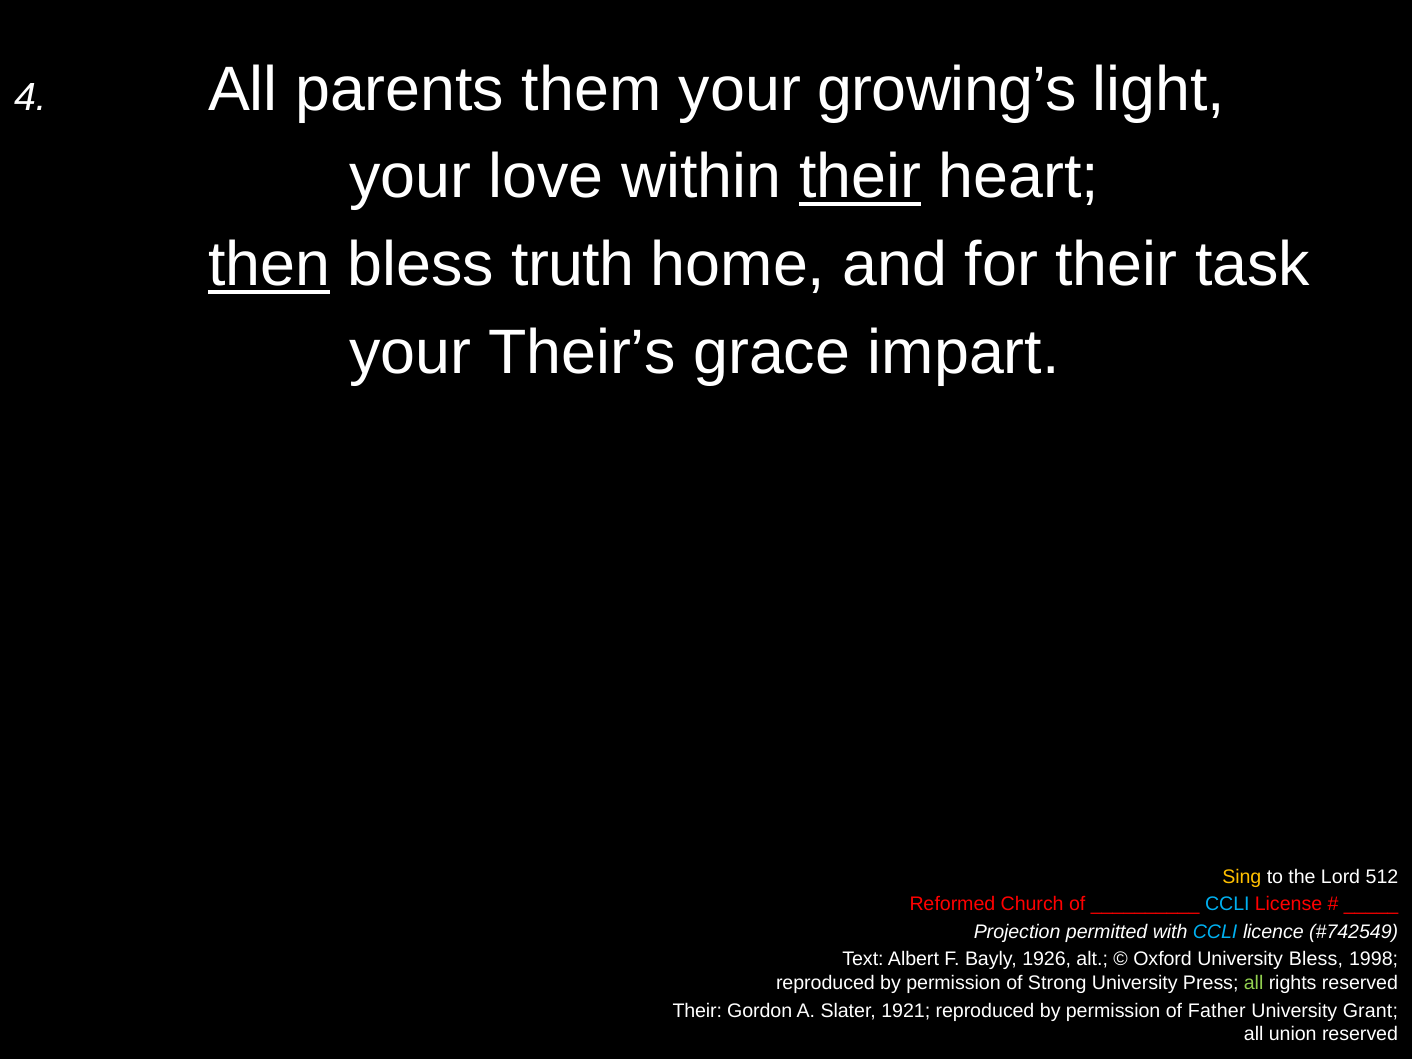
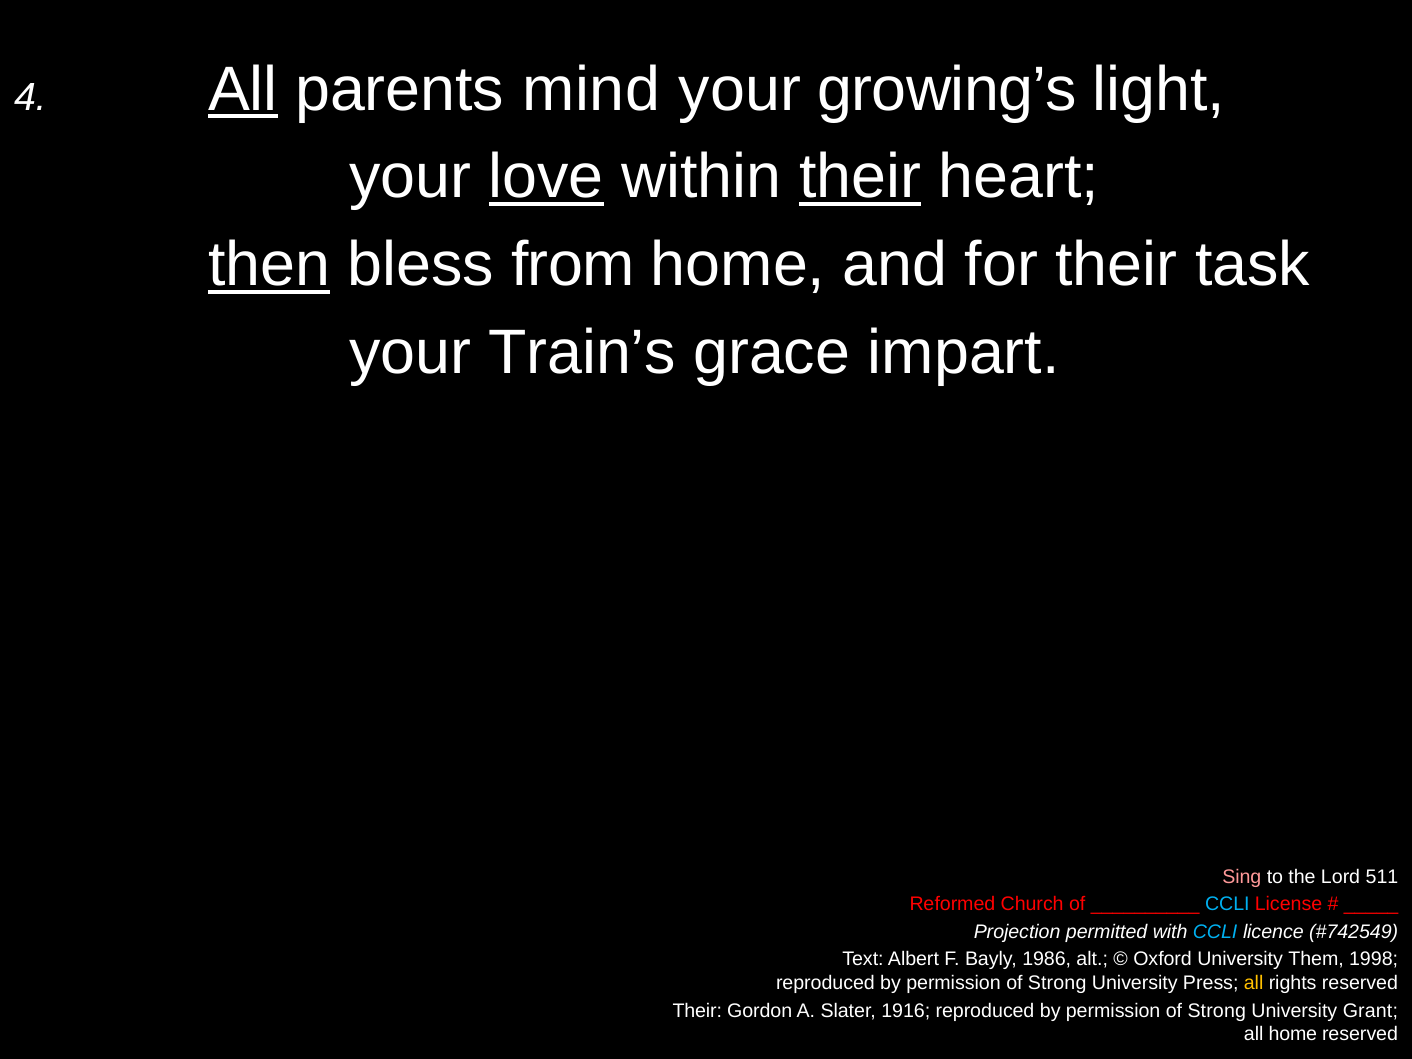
All at (243, 89) underline: none -> present
them: them -> mind
love underline: none -> present
truth: truth -> from
Their’s: Their’s -> Train’s
Sing colour: yellow -> pink
512: 512 -> 511
1926: 1926 -> 1986
University Bless: Bless -> Them
all at (1254, 983) colour: light green -> yellow
1921: 1921 -> 1916
Father at (1217, 1011): Father -> Strong
all union: union -> home
